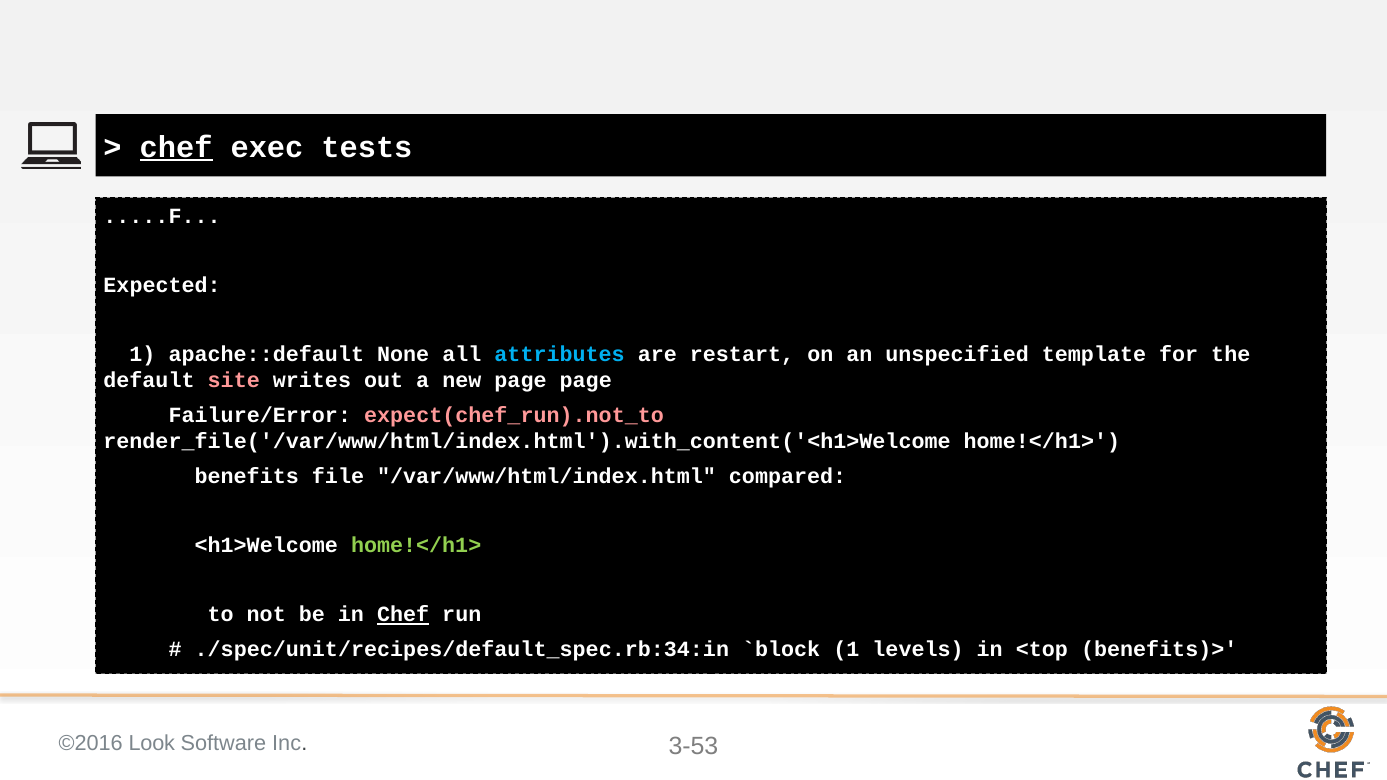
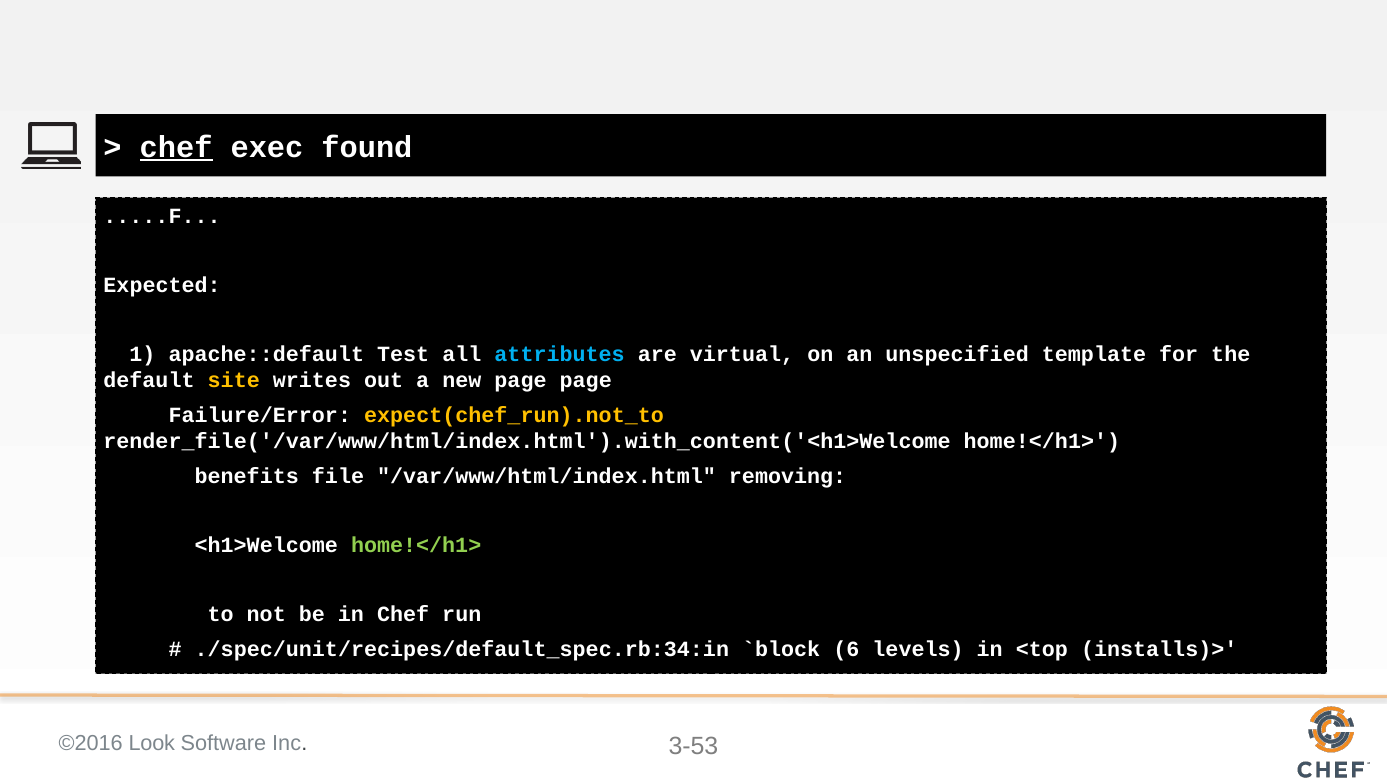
tests: tests -> found
None: None -> Test
restart: restart -> virtual
site colour: pink -> yellow
expect(chef_run).not_to colour: pink -> yellow
compared: compared -> removing
Chef at (403, 615) underline: present -> none
1 at (846, 650): 1 -> 6
benefits)>: benefits)> -> installs)>
